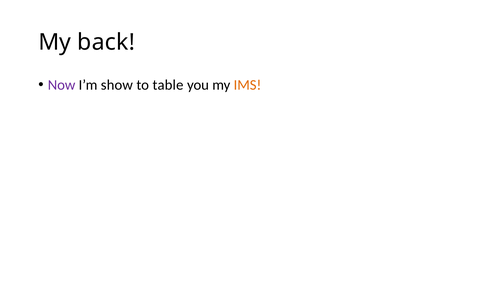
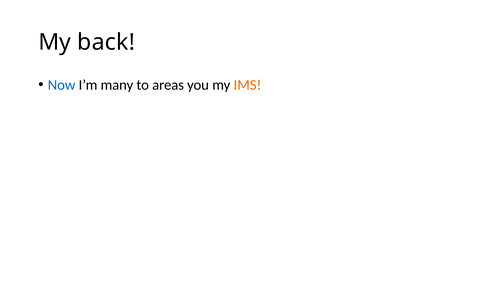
Now colour: purple -> blue
show: show -> many
table: table -> areas
